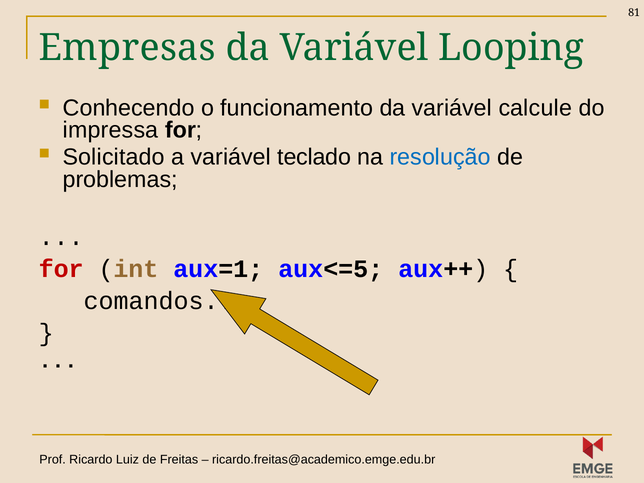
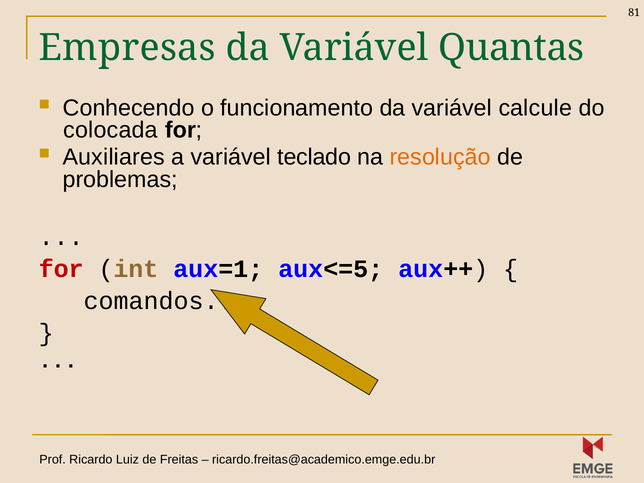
Looping: Looping -> Quantas
impressa: impressa -> colocada
Solicitado: Solicitado -> Auxiliares
resolução colour: blue -> orange
